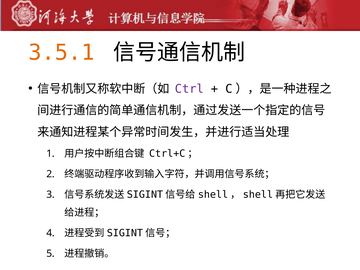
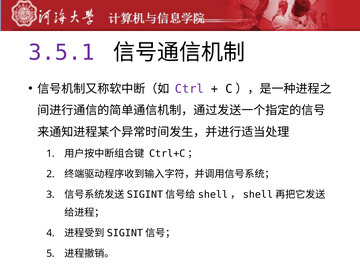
3.5.1 colour: orange -> purple
